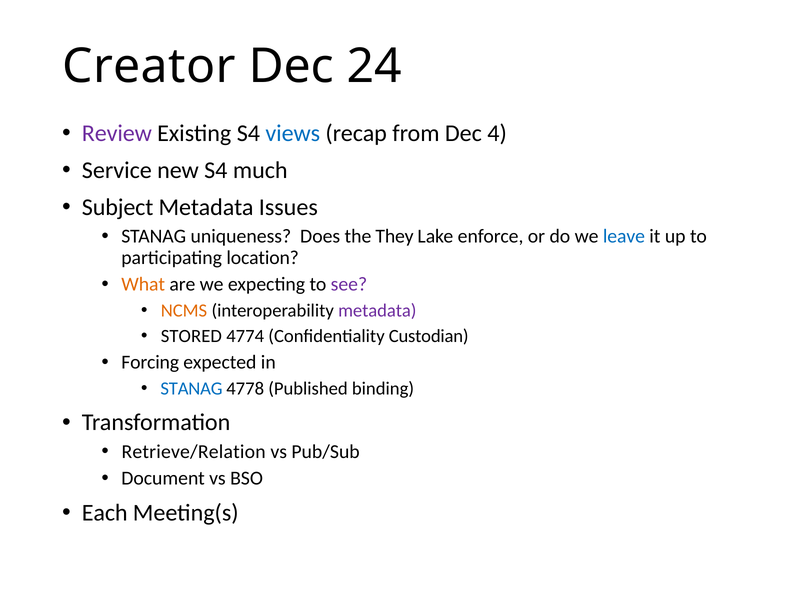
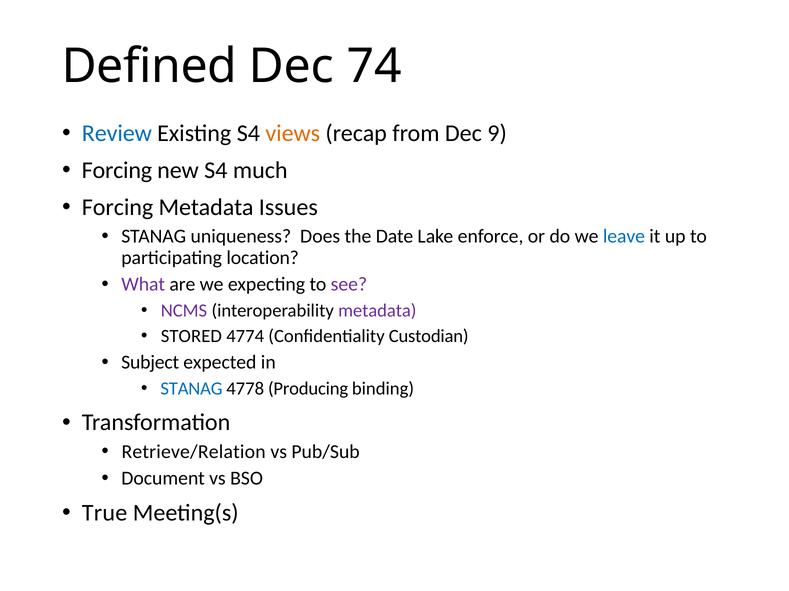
Creator: Creator -> Defined
24: 24 -> 74
Review colour: purple -> blue
views colour: blue -> orange
4: 4 -> 9
Service at (117, 171): Service -> Forcing
Subject at (118, 208): Subject -> Forcing
They: They -> Date
What colour: orange -> purple
NCMS colour: orange -> purple
Forcing: Forcing -> Subject
Published: Published -> Producing
Each: Each -> True
